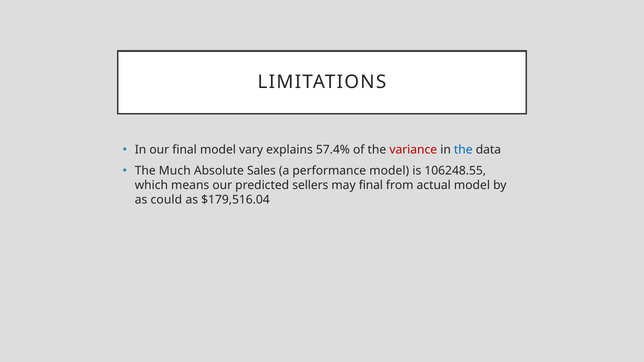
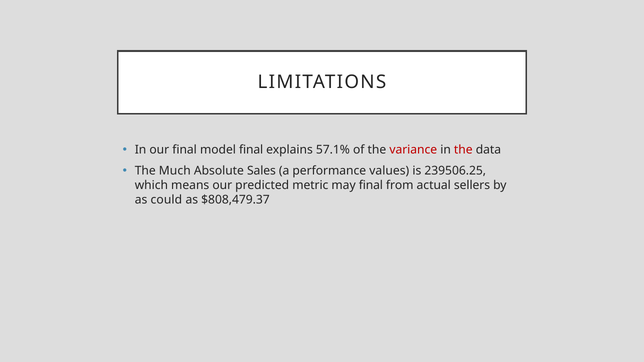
model vary: vary -> final
57.4%: 57.4% -> 57.1%
the at (463, 150) colour: blue -> red
performance model: model -> values
106248.55: 106248.55 -> 239506.25
sellers: sellers -> metric
actual model: model -> sellers
$179,516.04: $179,516.04 -> $808,479.37
